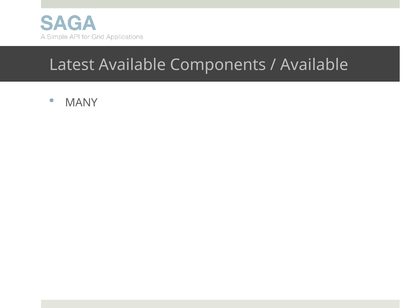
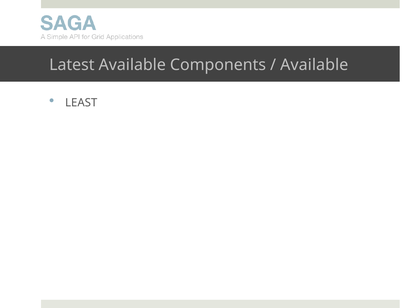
MANY: MANY -> LEAST
